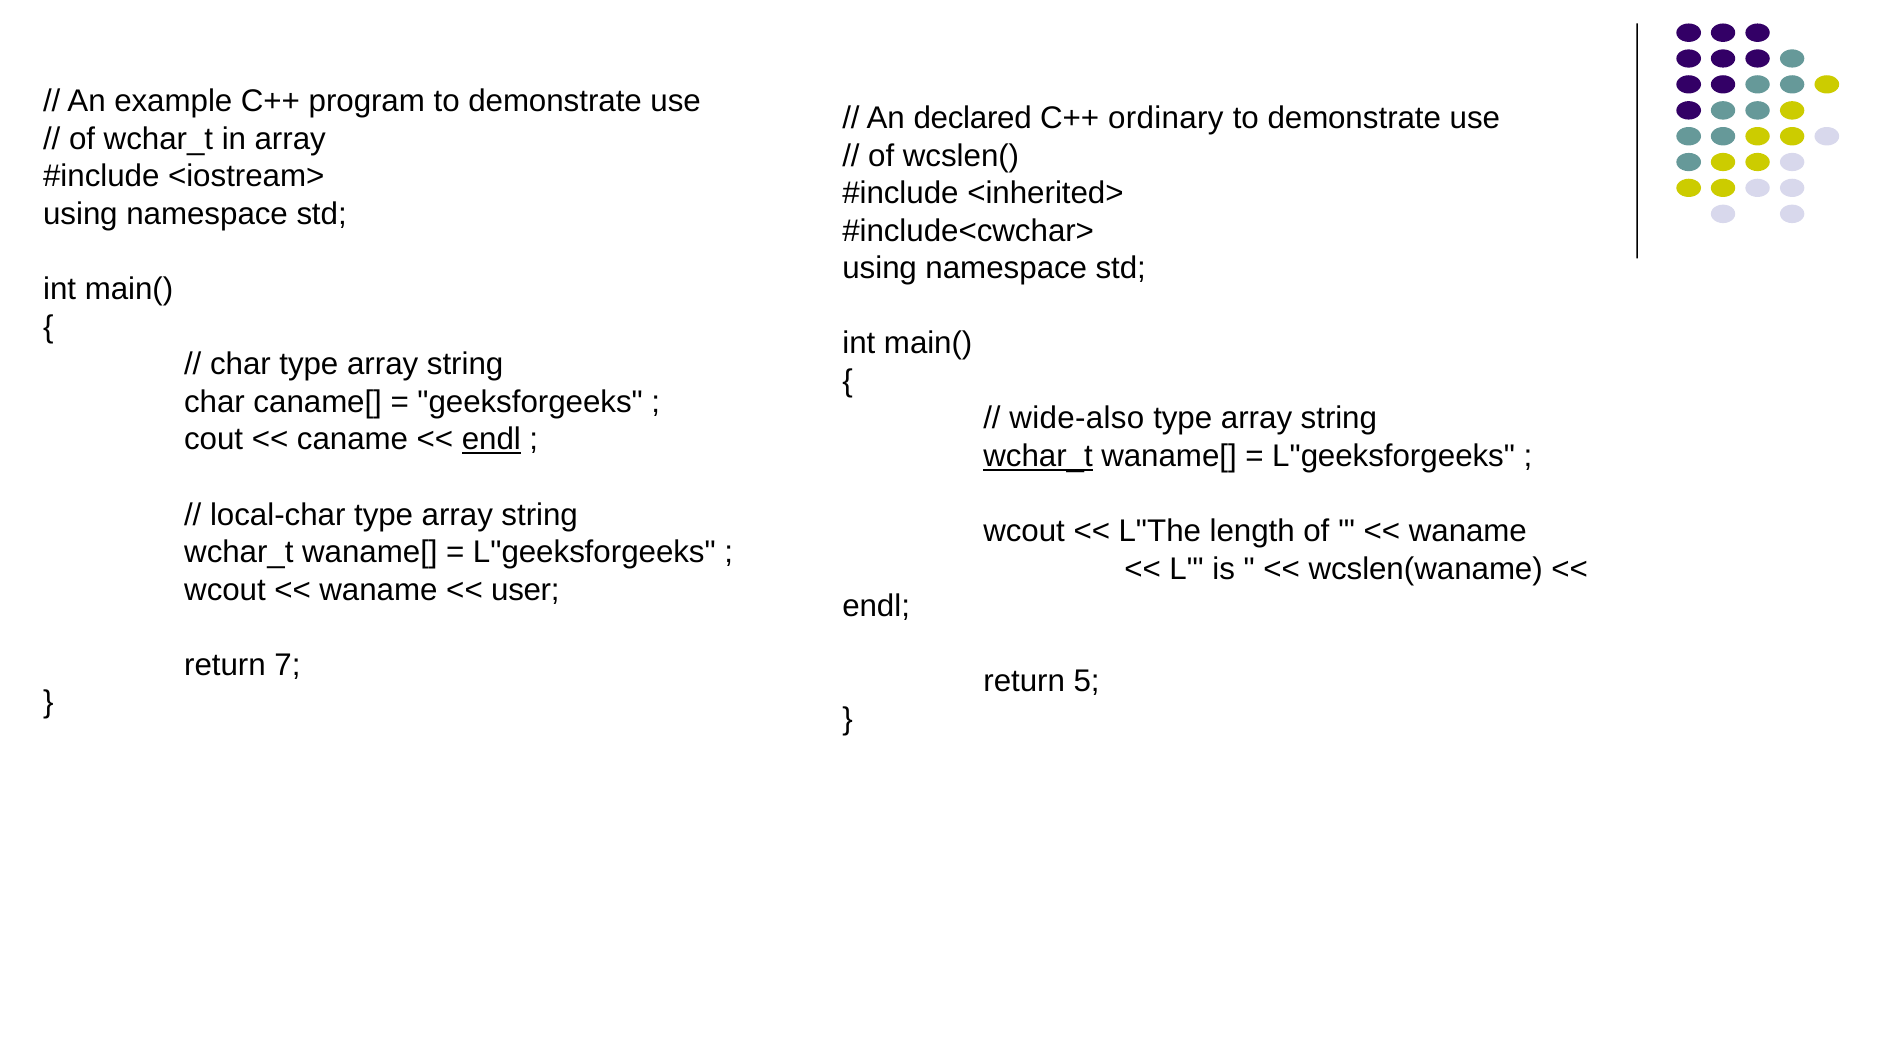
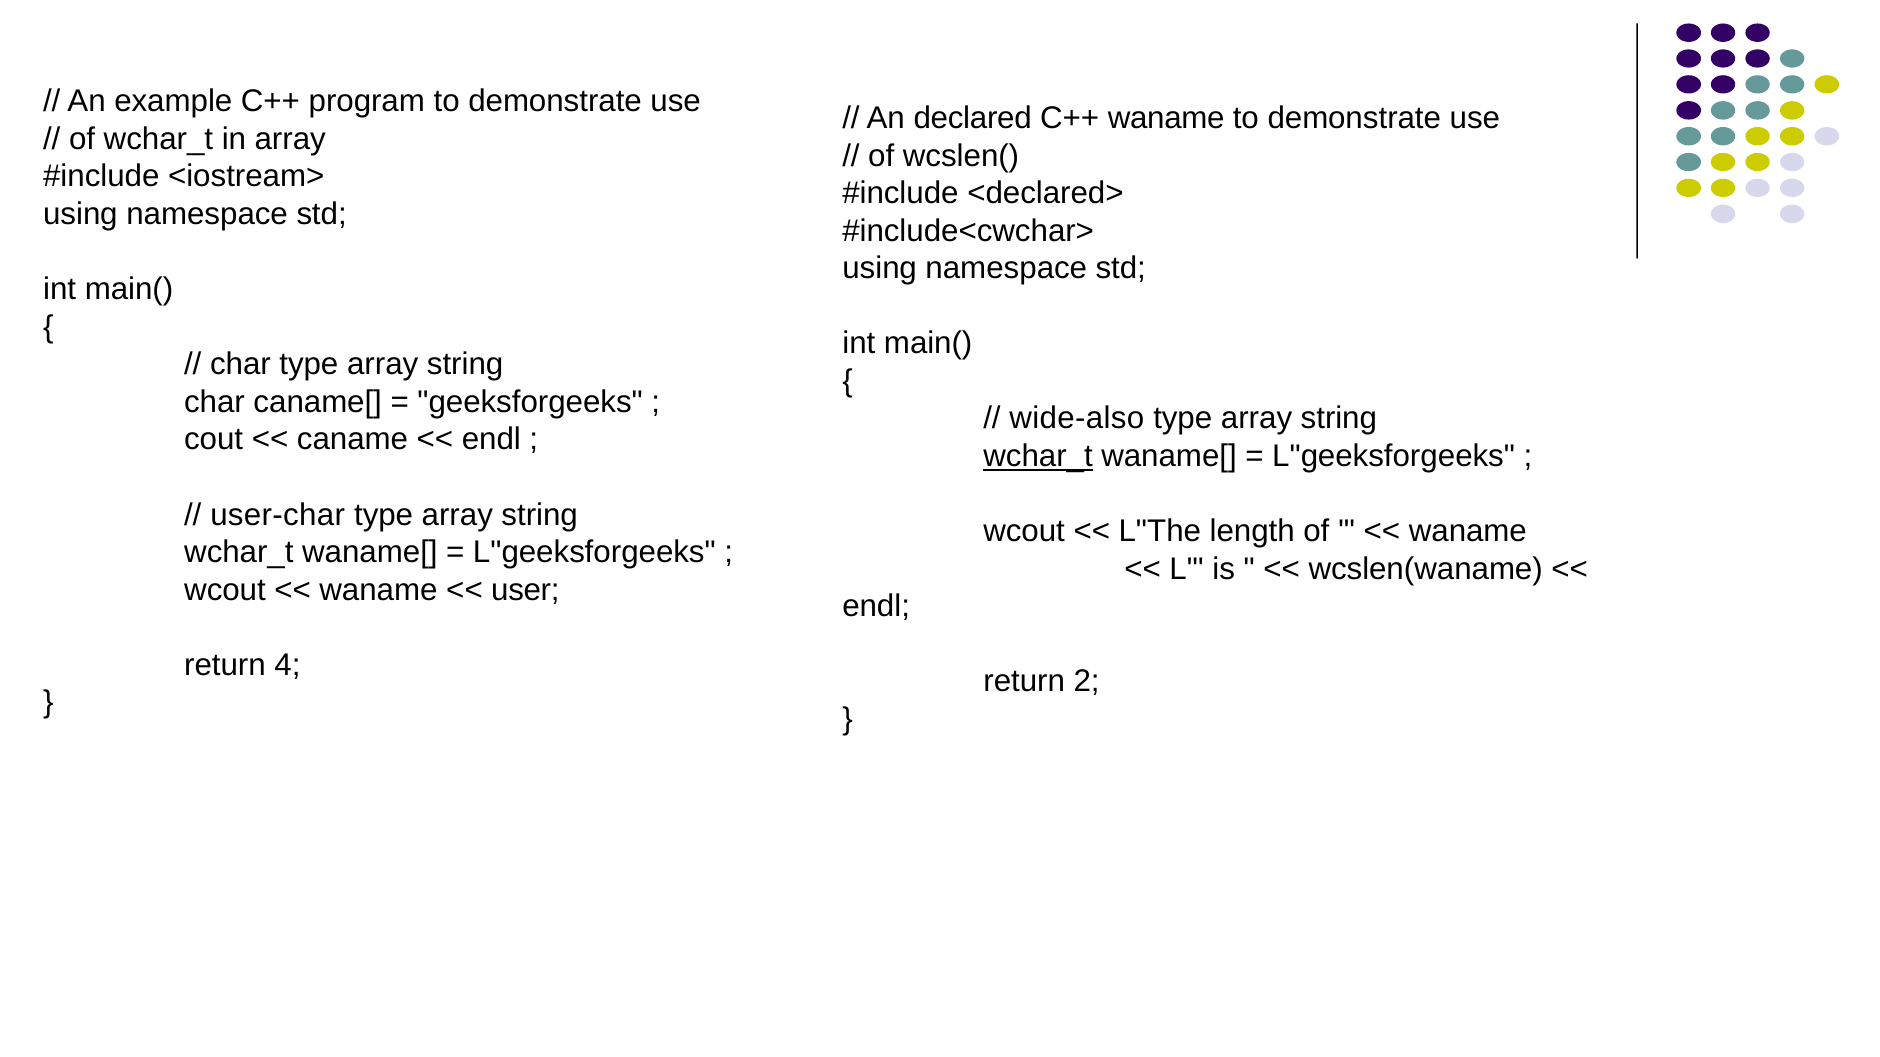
C++ ordinary: ordinary -> waname
<inherited>: <inherited> -> <declared>
endl at (491, 440) underline: present -> none
local-char: local-char -> user-char
7: 7 -> 4
5: 5 -> 2
